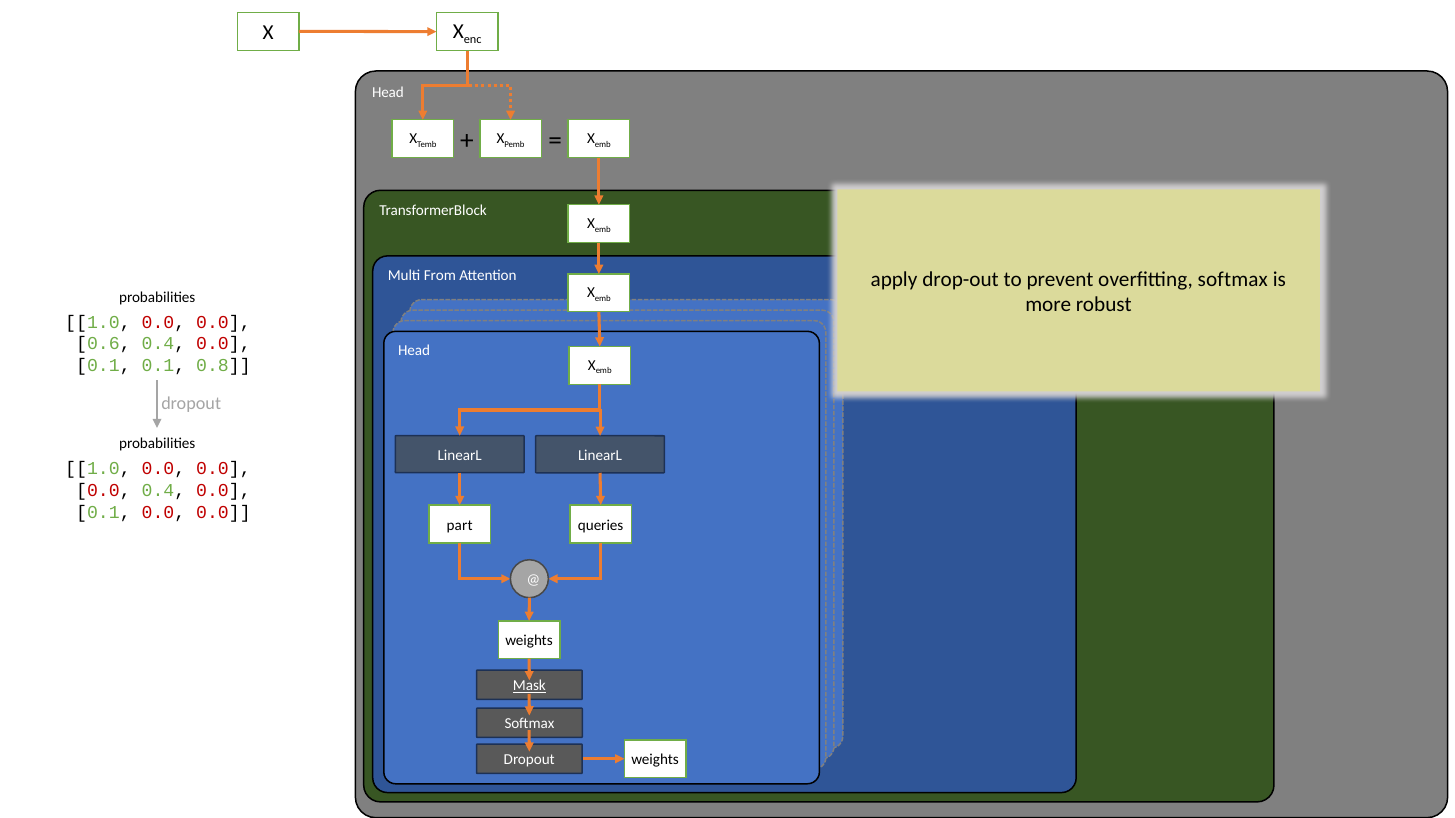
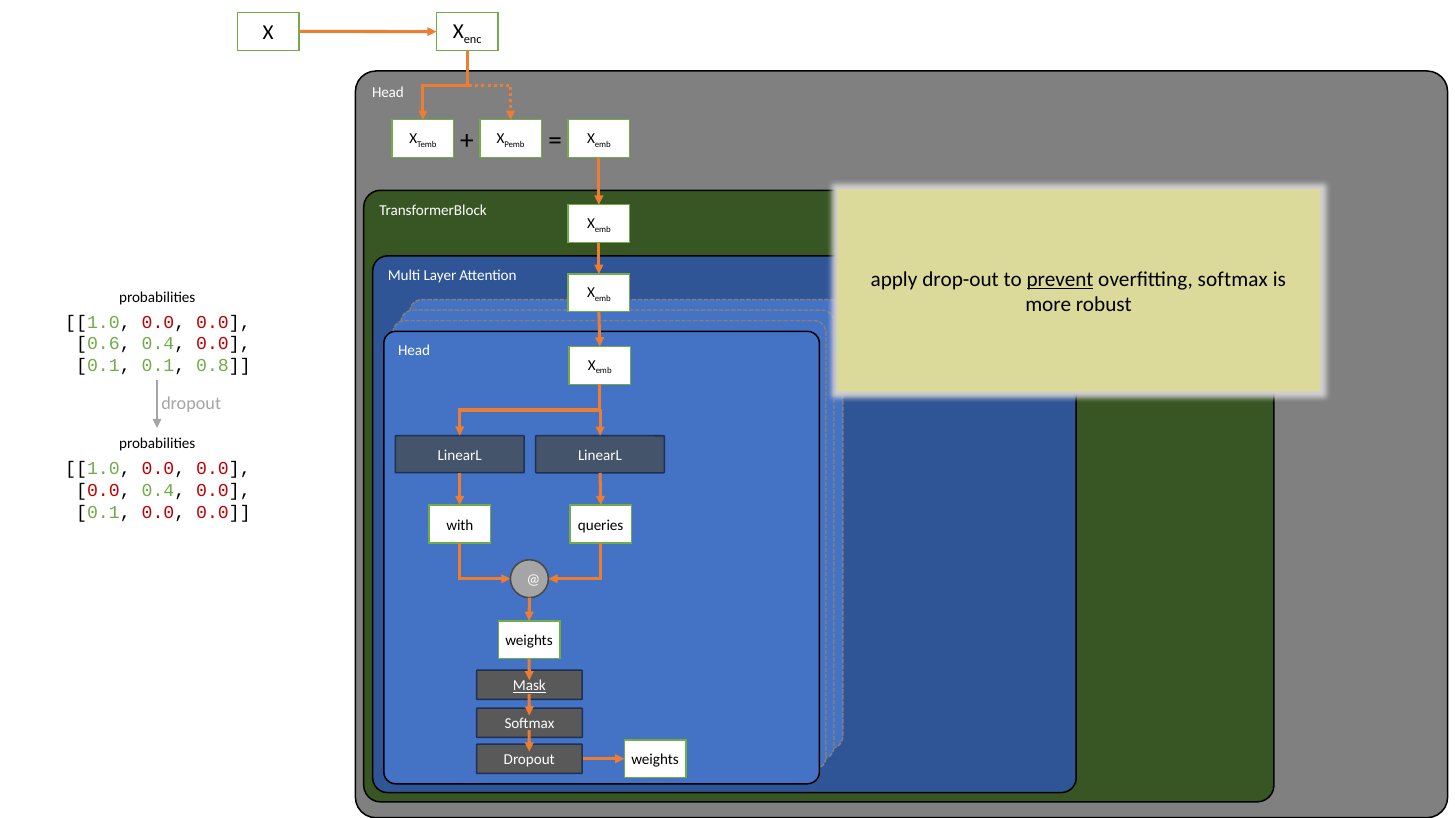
From: From -> Layer
prevent underline: none -> present
part: part -> with
